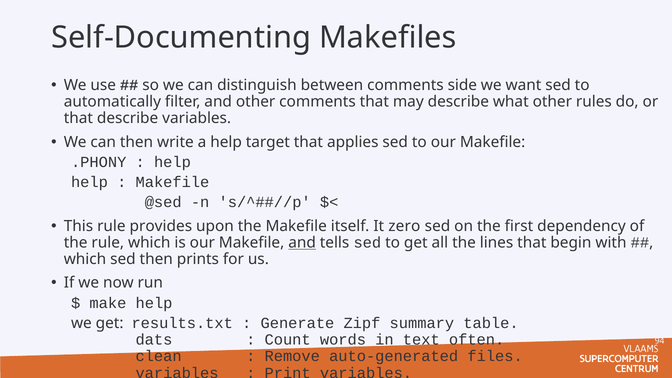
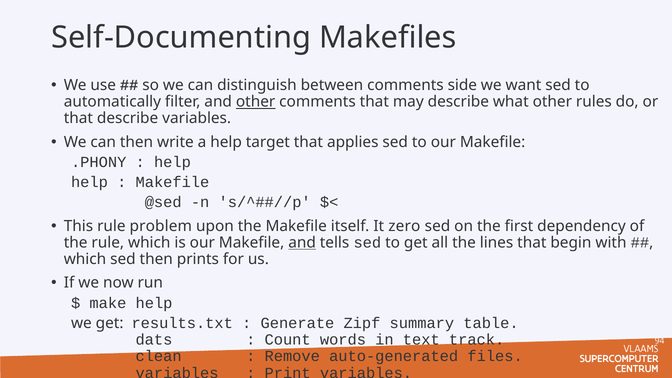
other at (256, 102) underline: none -> present
provides: provides -> problem
often: often -> track
